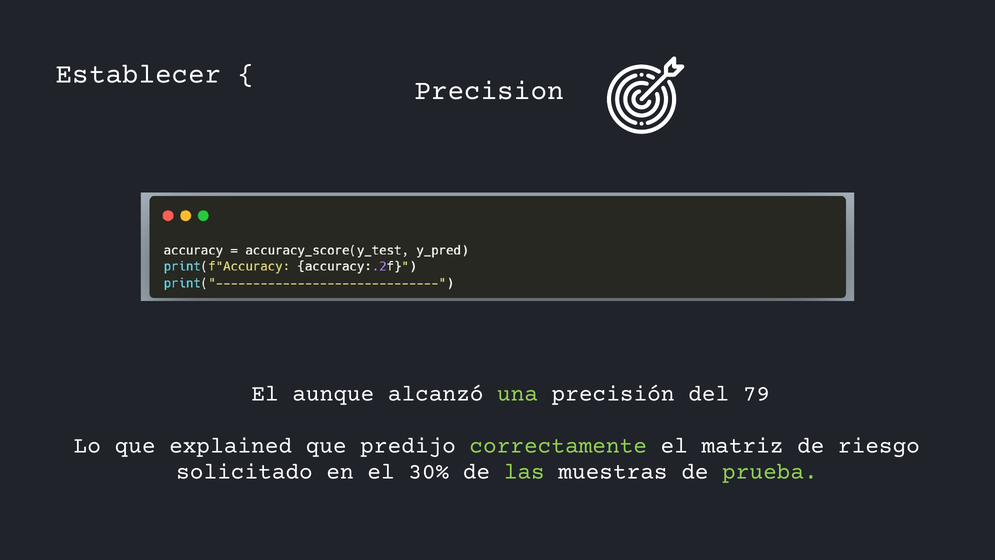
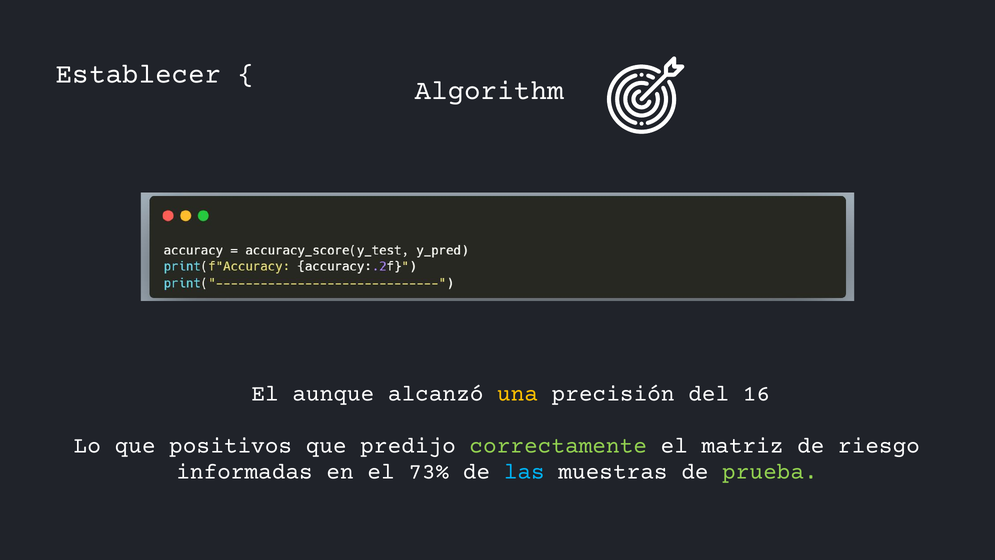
Precision: Precision -> Algorithm
una colour: light green -> yellow
79: 79 -> 16
explained: explained -> positivos
solicitado: solicitado -> informadas
30%: 30% -> 73%
las colour: light green -> light blue
